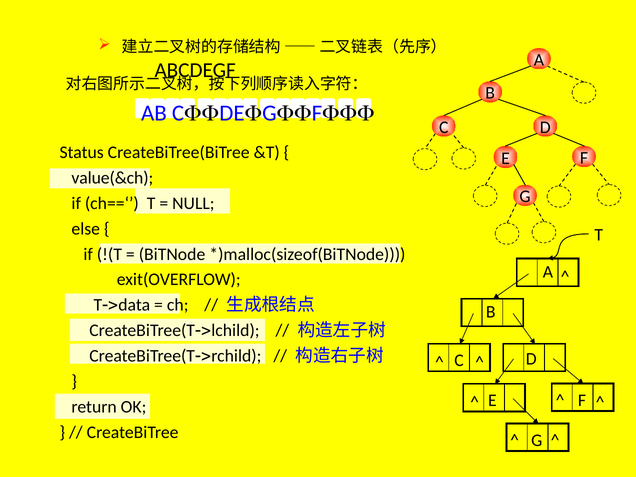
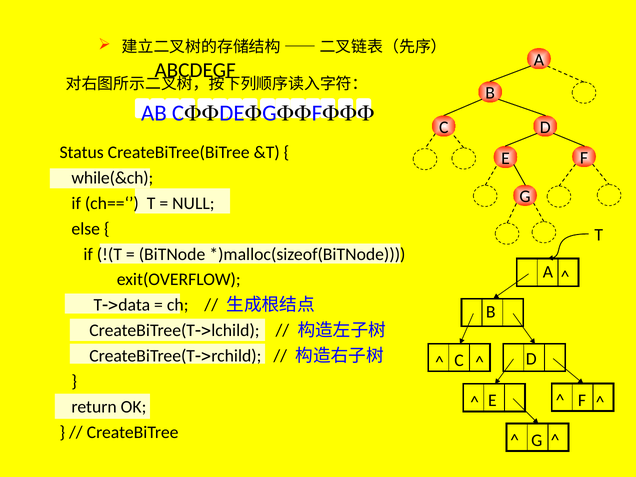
value(&ch: value(&ch -> while(&ch
